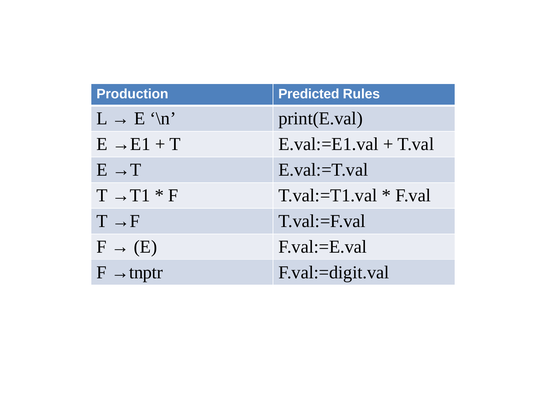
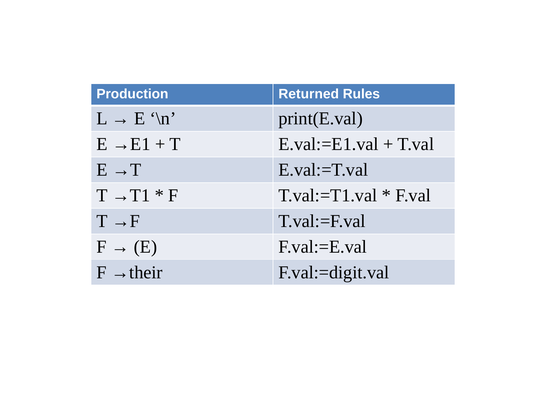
Predicted: Predicted -> Returned
→tnptr: →tnptr -> →their
